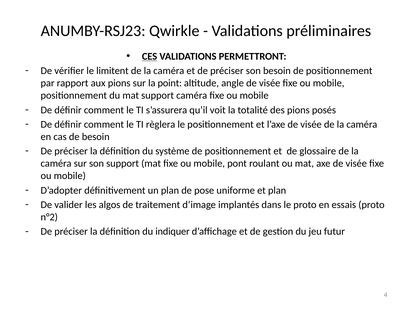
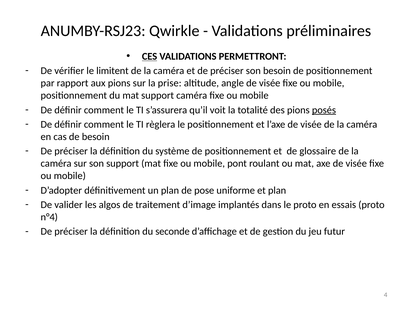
point: point -> prise
posés underline: none -> present
n°2: n°2 -> n°4
indiquer: indiquer -> seconde
